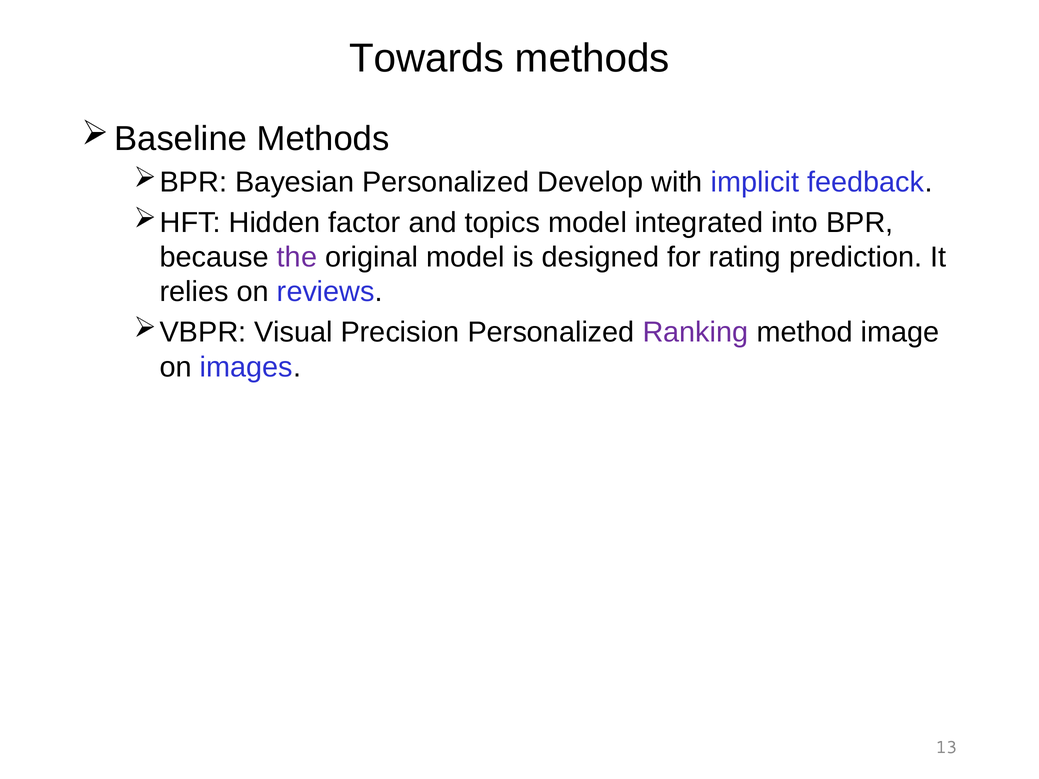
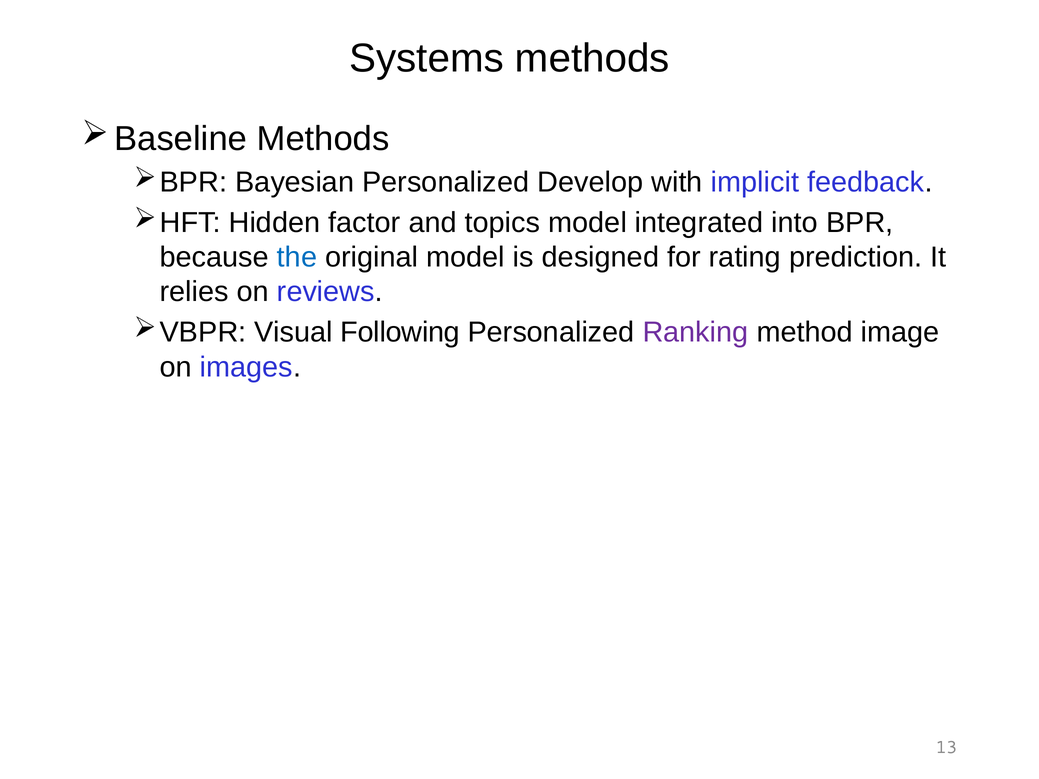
Towards: Towards -> Systems
the colour: purple -> blue
Precision: Precision -> Following
